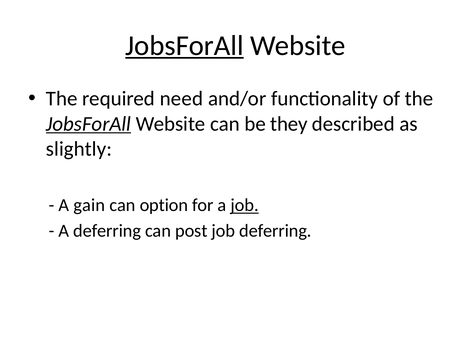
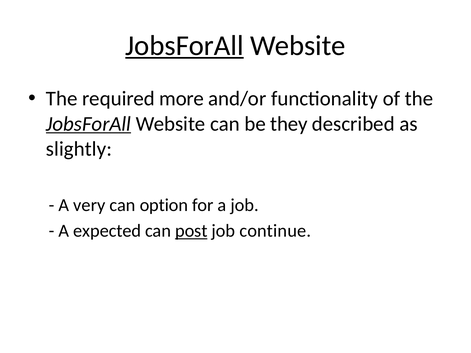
need: need -> more
gain: gain -> very
job at (245, 205) underline: present -> none
A deferring: deferring -> expected
post underline: none -> present
job deferring: deferring -> continue
